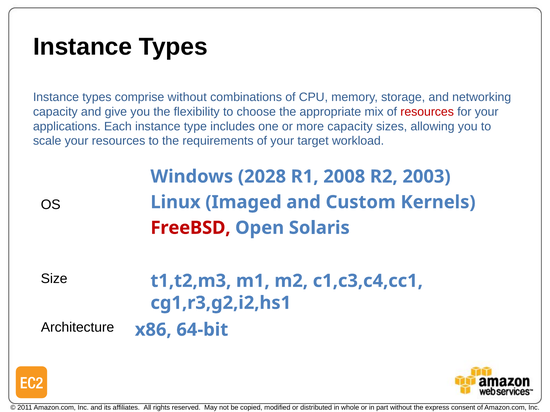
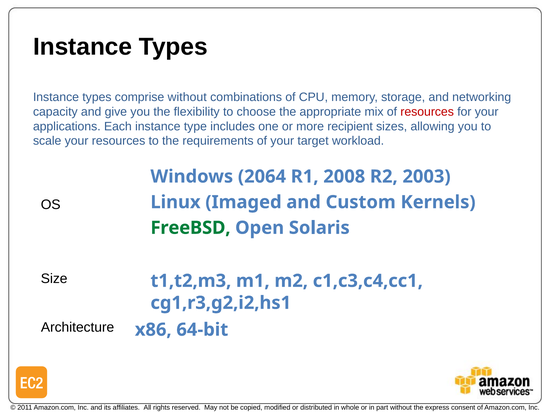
more capacity: capacity -> recipient
2028: 2028 -> 2064
FreeBSD colour: red -> green
